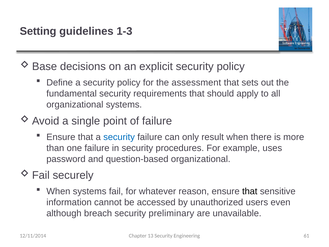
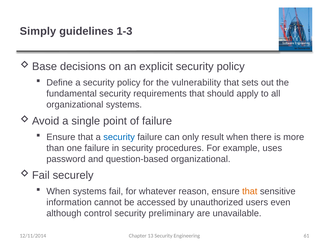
Setting: Setting -> Simply
assessment: assessment -> vulnerability
that at (250, 191) colour: black -> orange
breach: breach -> control
